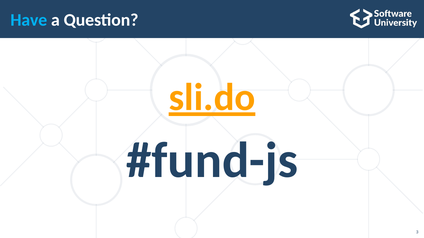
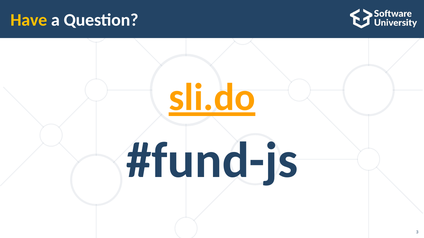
Have colour: light blue -> yellow
